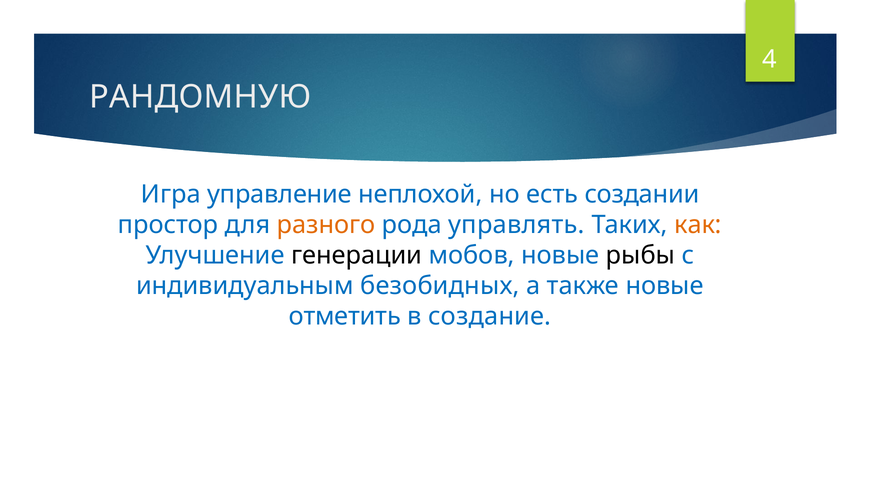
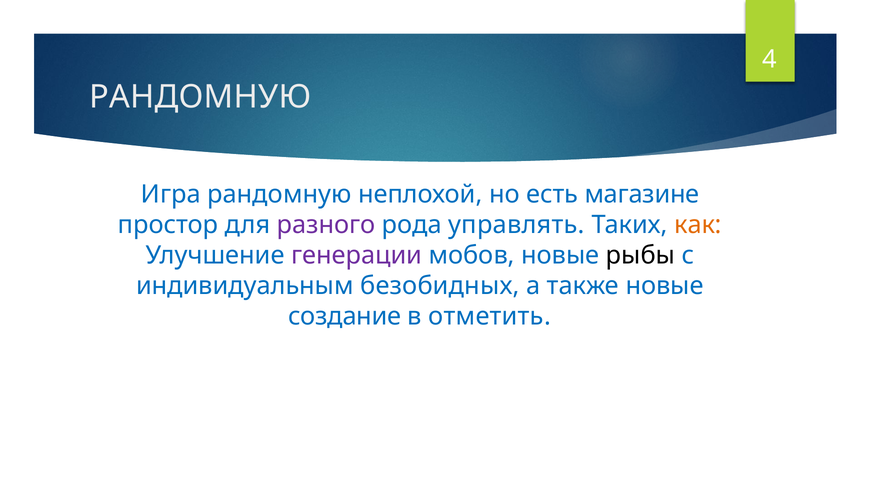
Игра управление: управление -> рандомную
создании: создании -> магазине
разного colour: orange -> purple
генерации colour: black -> purple
отметить: отметить -> создание
создание: создание -> отметить
